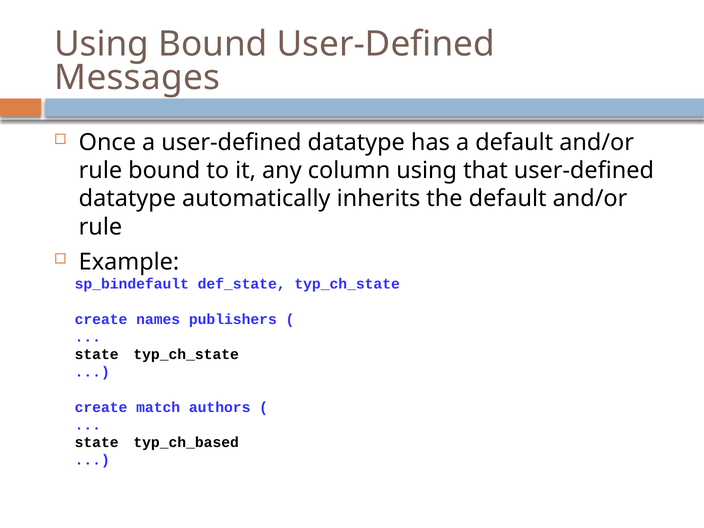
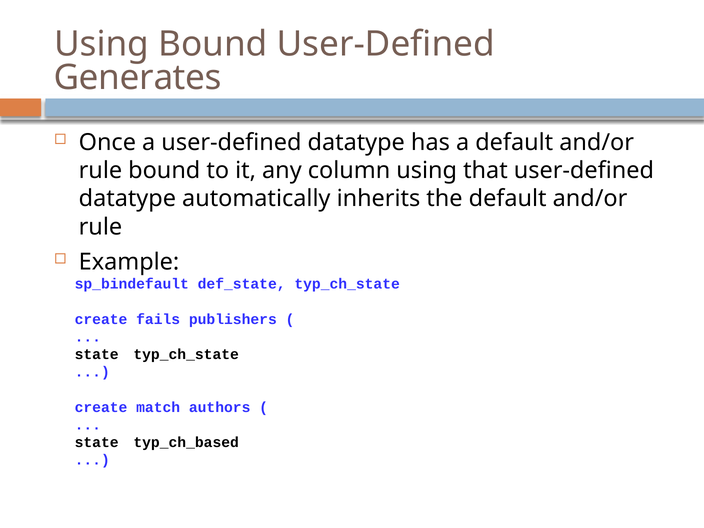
Messages: Messages -> Generates
names: names -> fails
